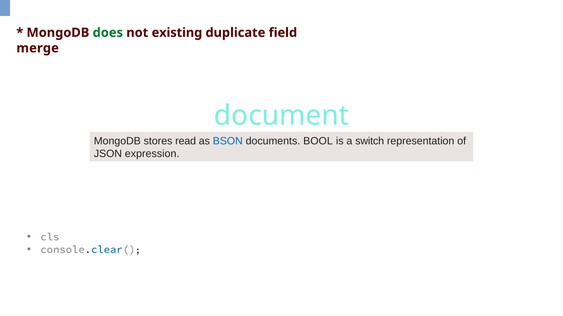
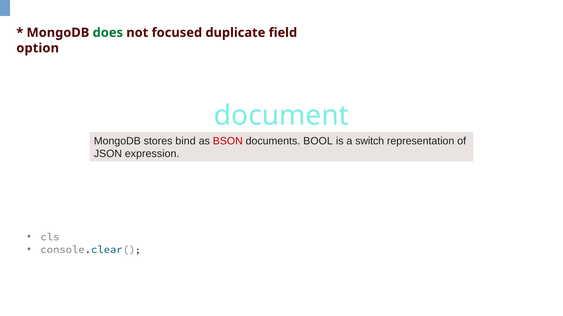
existing: existing -> focused
merge: merge -> option
read: read -> bind
BSON colour: blue -> red
